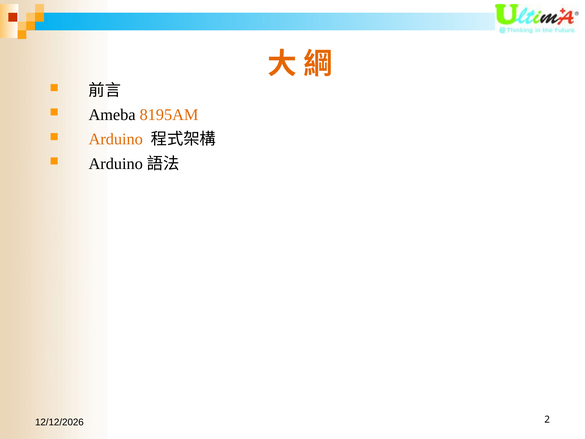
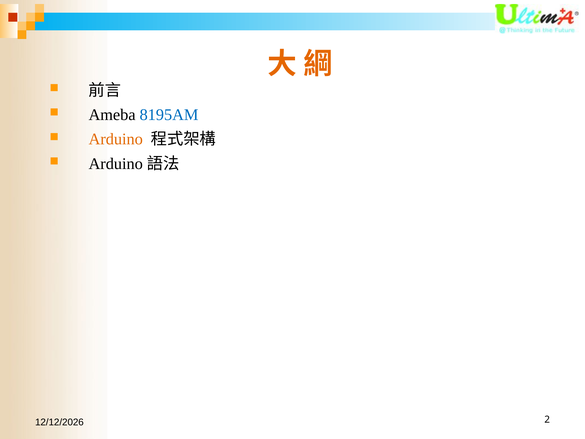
8195AM colour: orange -> blue
